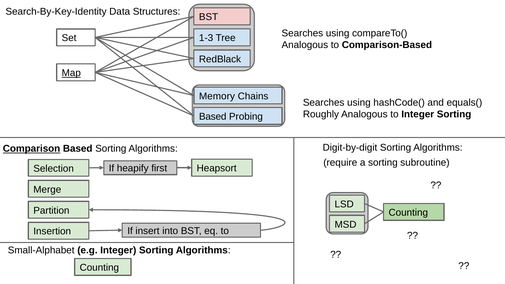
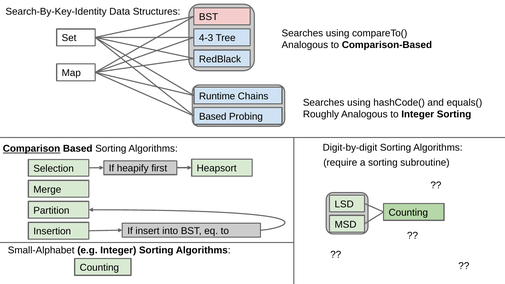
1-3: 1-3 -> 4-3
Map underline: present -> none
Memory: Memory -> Runtime
